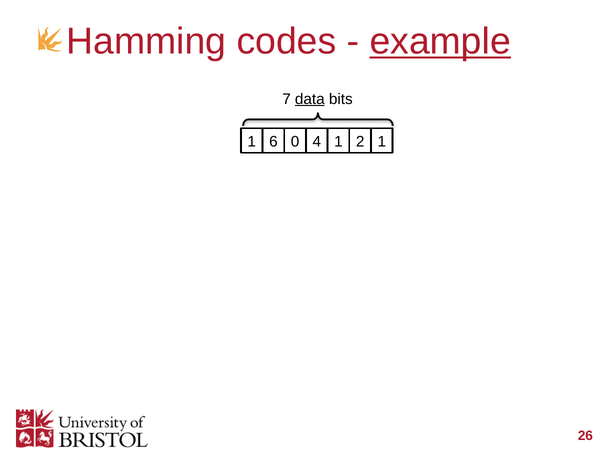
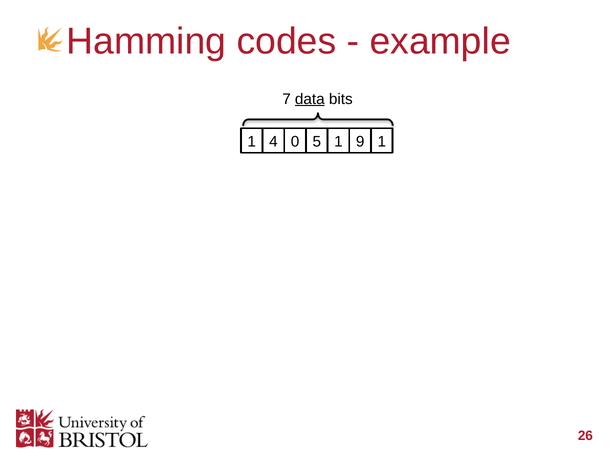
example underline: present -> none
6: 6 -> 4
4: 4 -> 5
2: 2 -> 9
